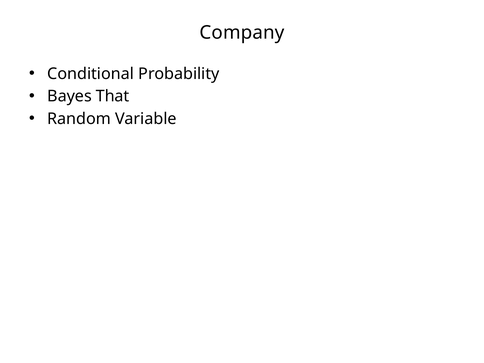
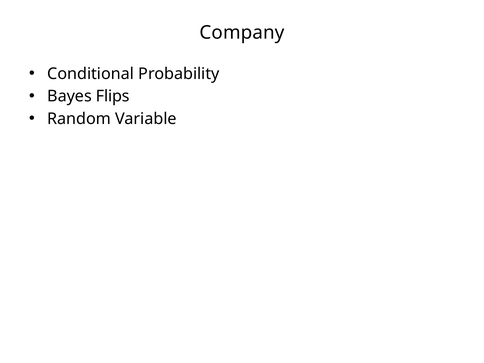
That: That -> Flips
